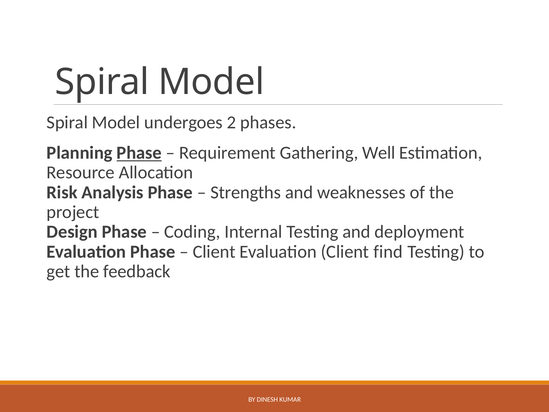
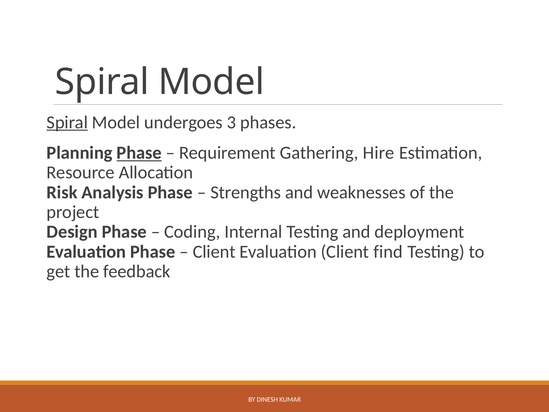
Spiral at (67, 122) underline: none -> present
2: 2 -> 3
Well: Well -> Hire
